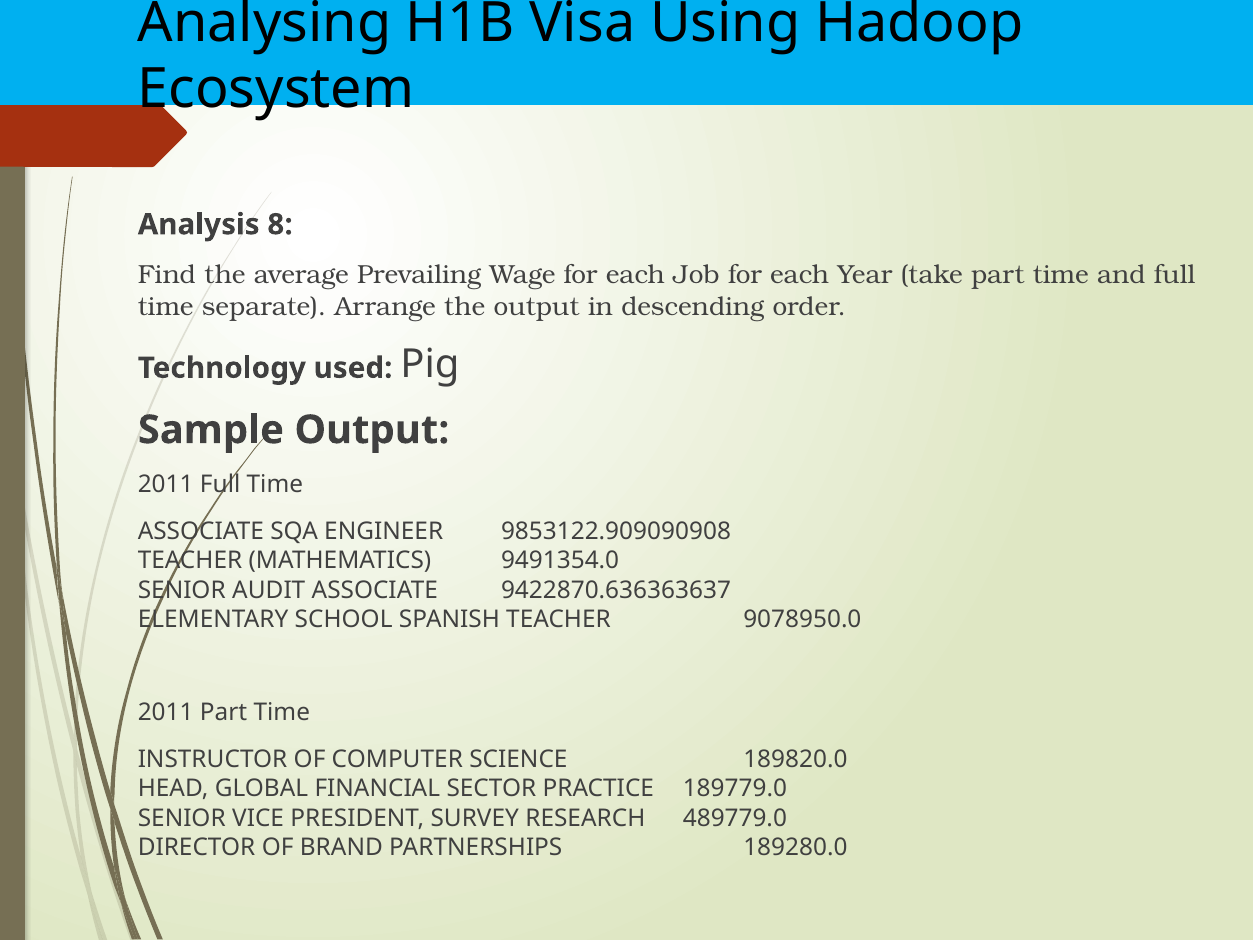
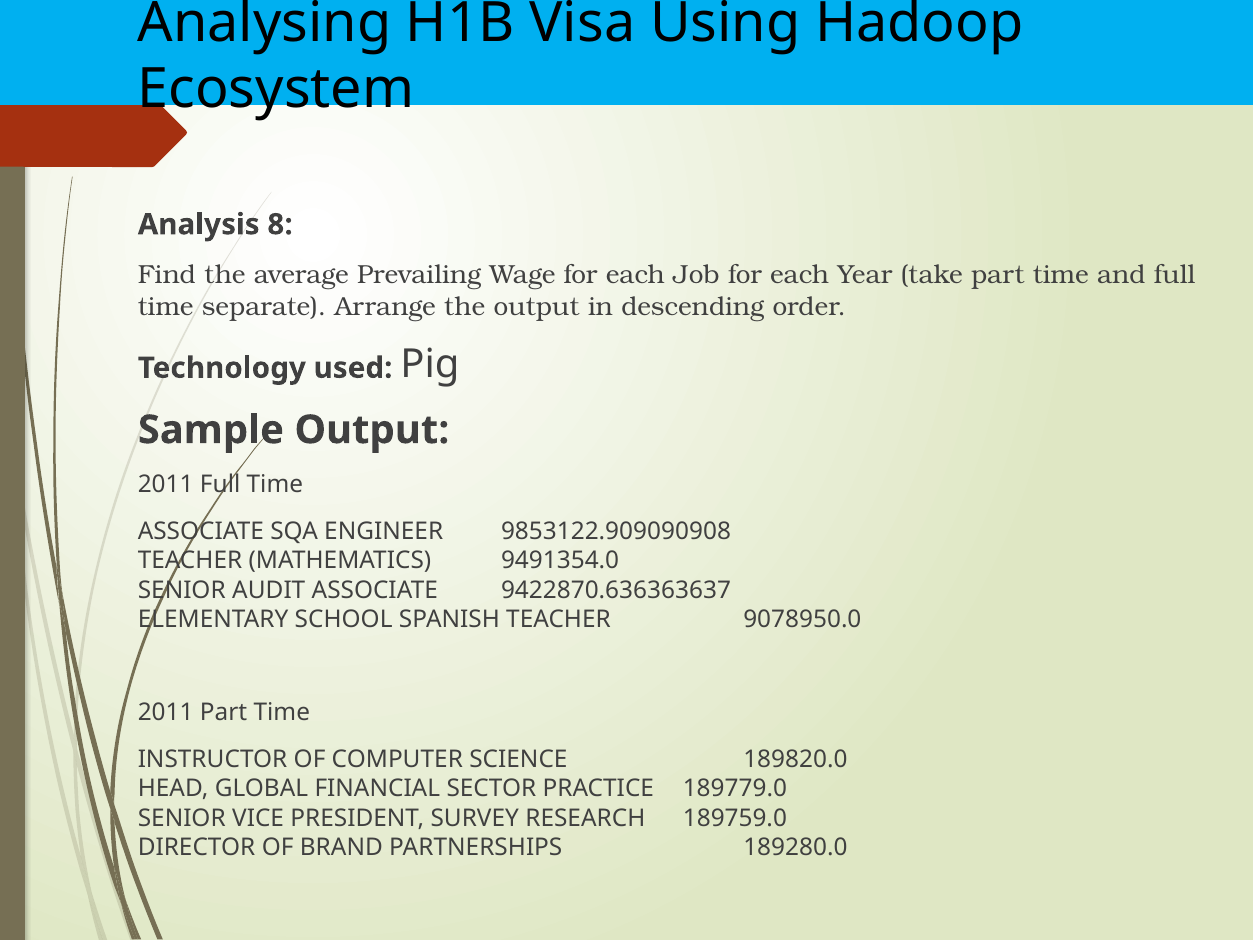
489779.0: 489779.0 -> 189759.0
